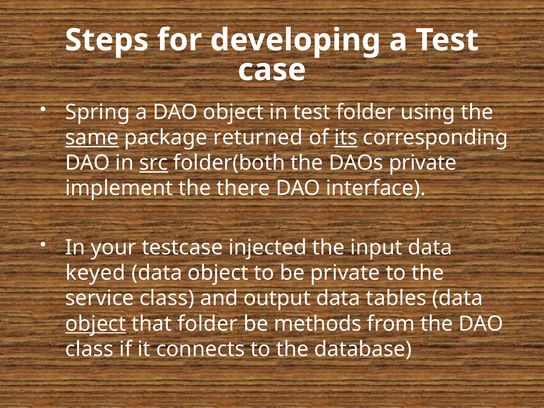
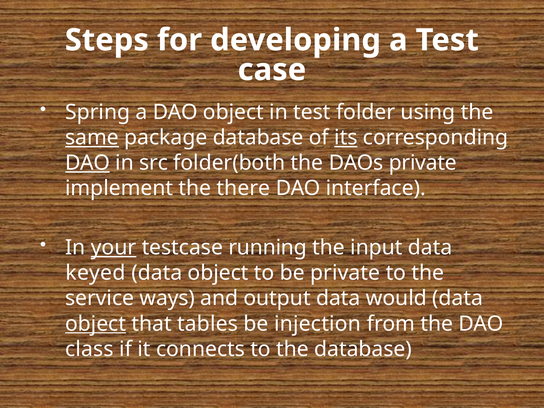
package returned: returned -> database
DAO at (88, 163) underline: none -> present
src underline: present -> none
your underline: none -> present
injected: injected -> running
service class: class -> ways
tables: tables -> would
that folder: folder -> tables
methods: methods -> injection
